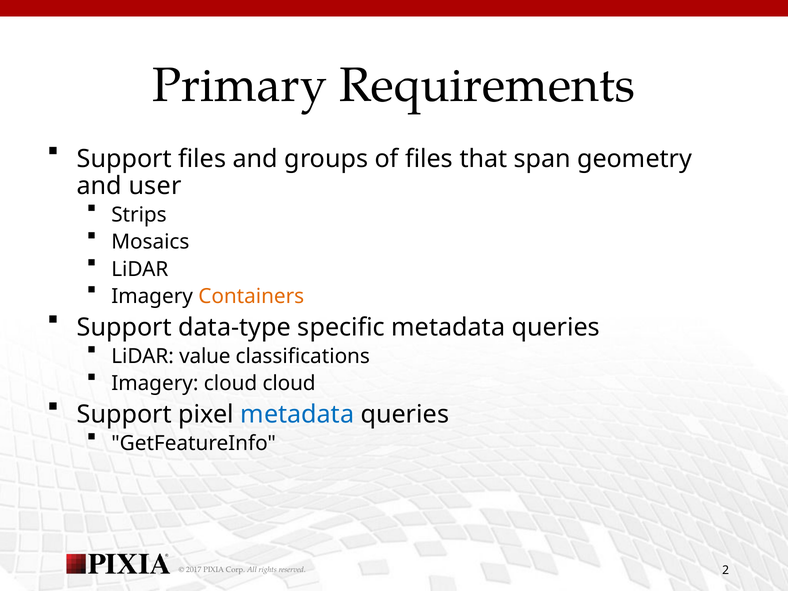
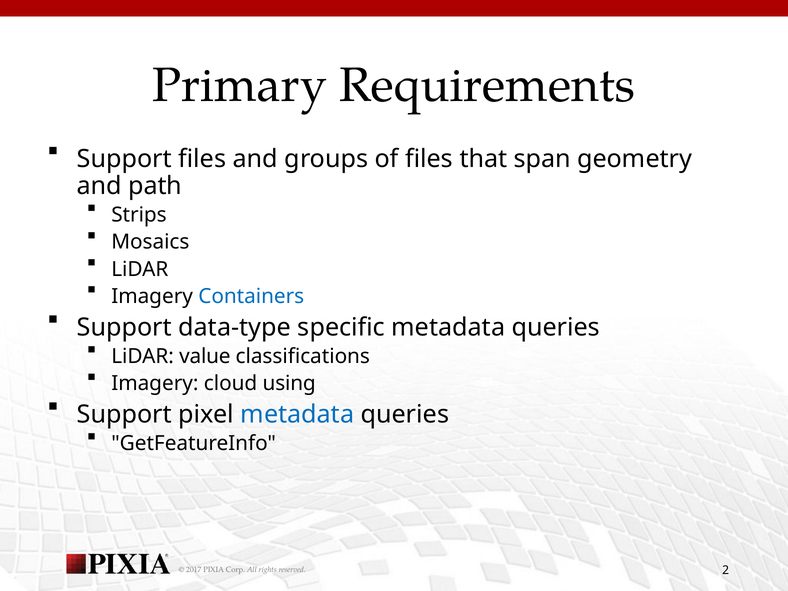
user: user -> path
Containers colour: orange -> blue
cloud cloud: cloud -> using
